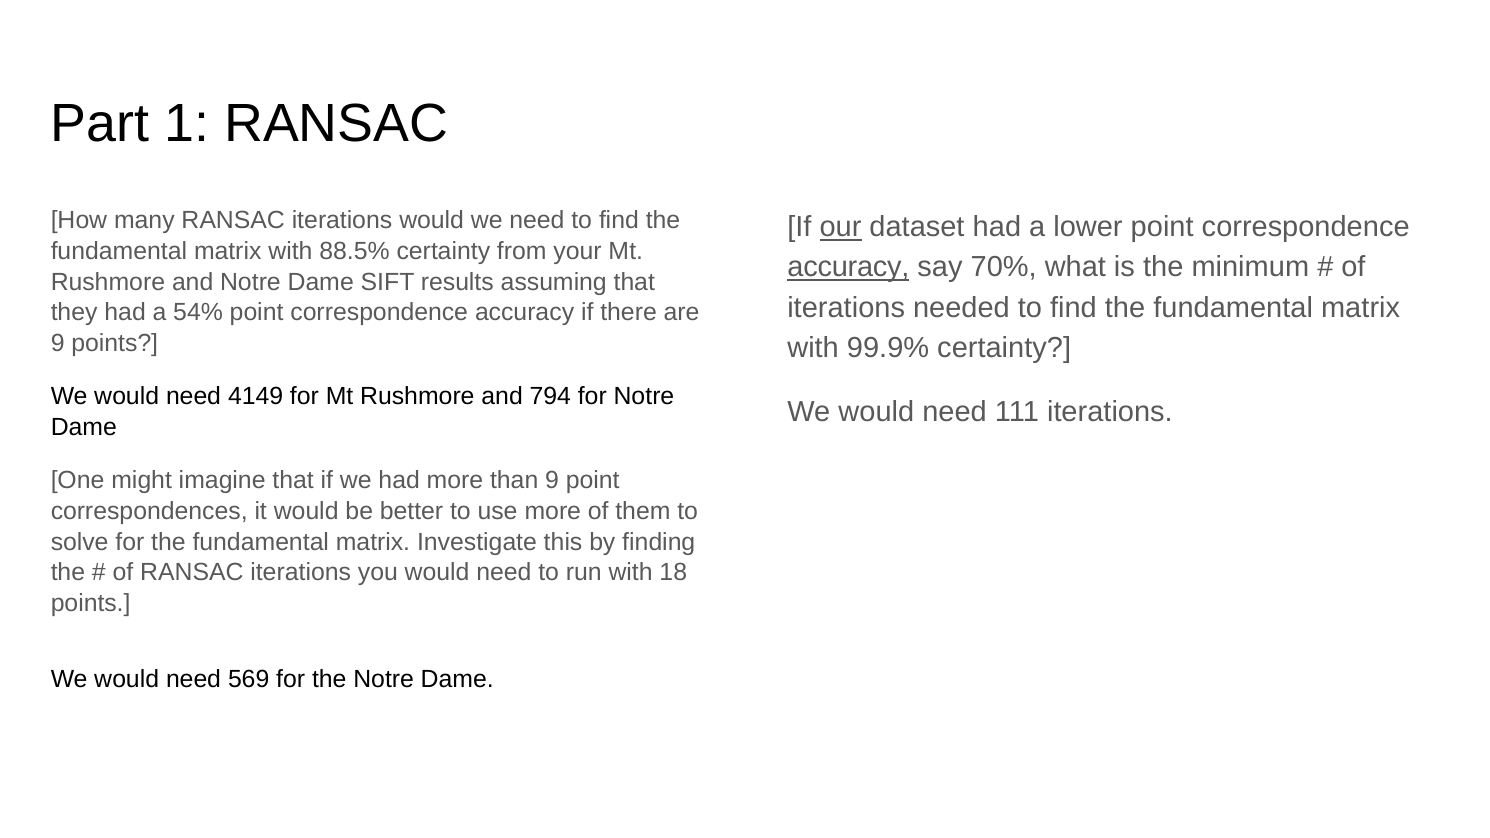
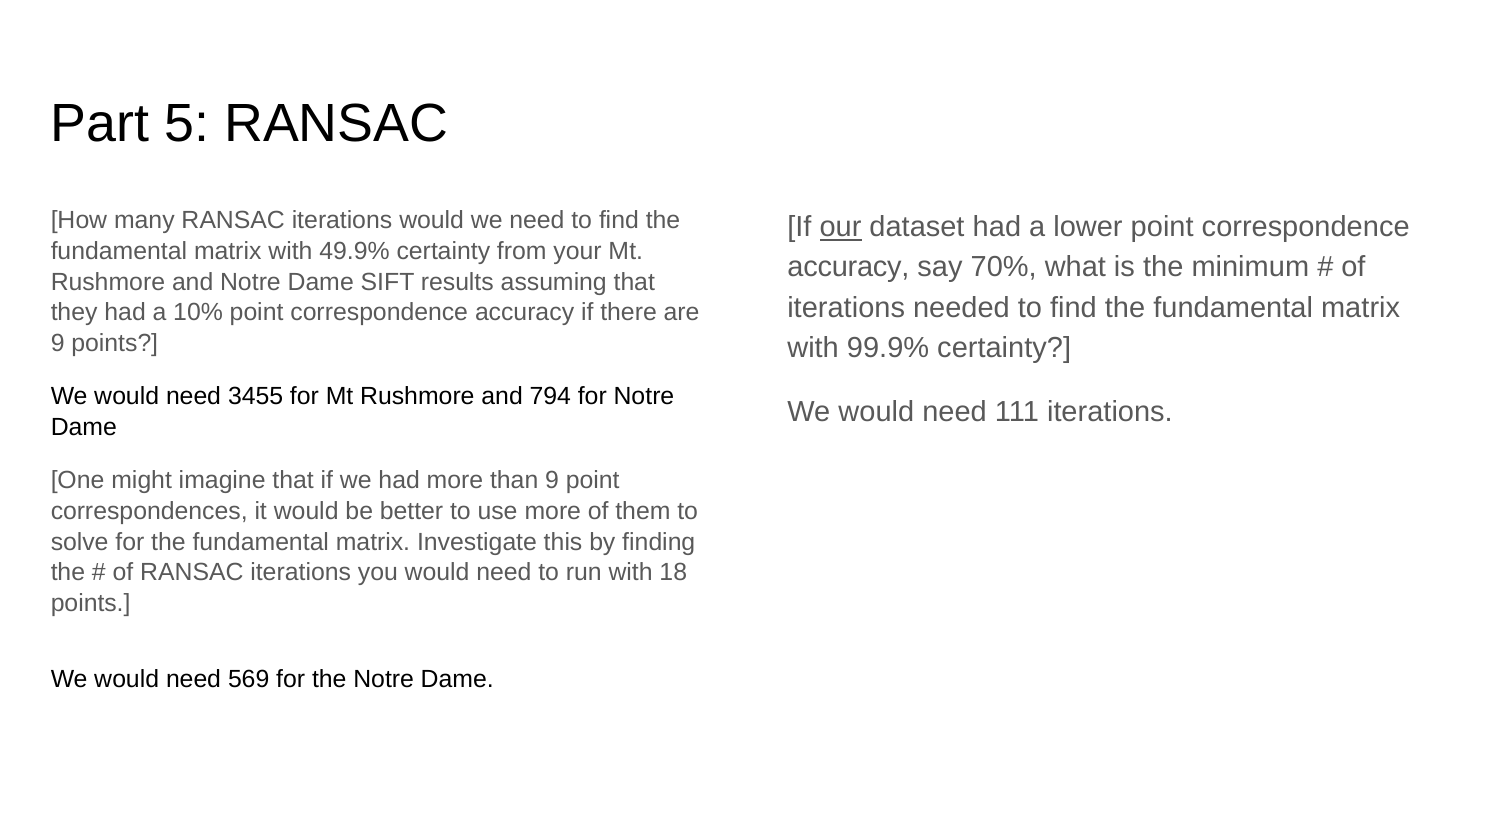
1: 1 -> 5
88.5%: 88.5% -> 49.9%
accuracy at (848, 267) underline: present -> none
54%: 54% -> 10%
4149: 4149 -> 3455
